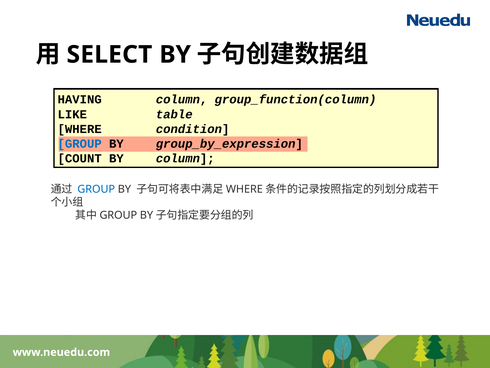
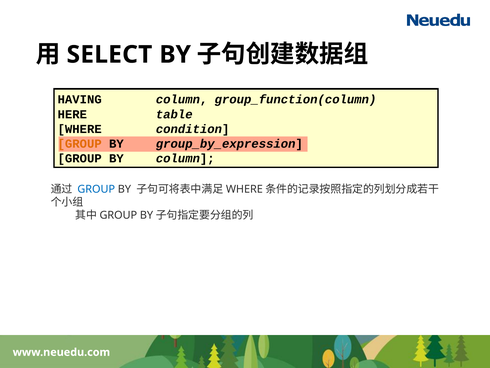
LIKE: LIKE -> HERE
GROUP at (80, 144) colour: blue -> orange
COUNT at (80, 158): COUNT -> GROUP
